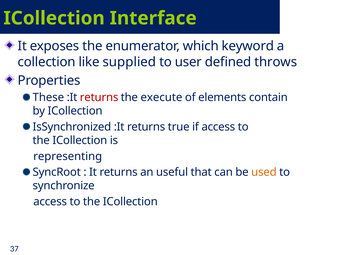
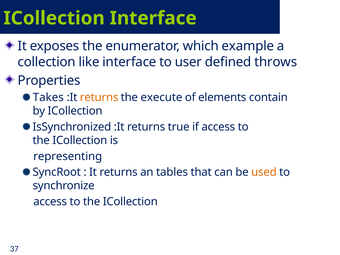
keyword: keyword -> example
like supplied: supplied -> interface
These: These -> Takes
returns at (99, 97) colour: red -> orange
useful: useful -> tables
